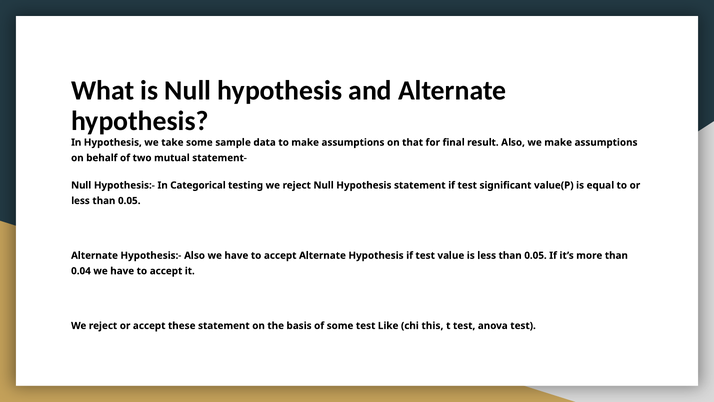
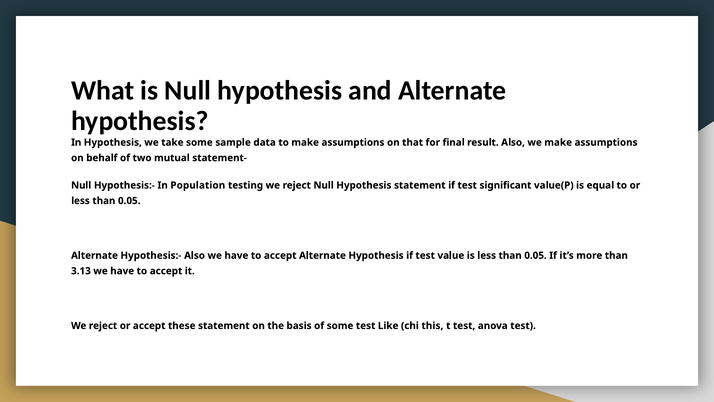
Categorical: Categorical -> Population
0.04: 0.04 -> 3.13
